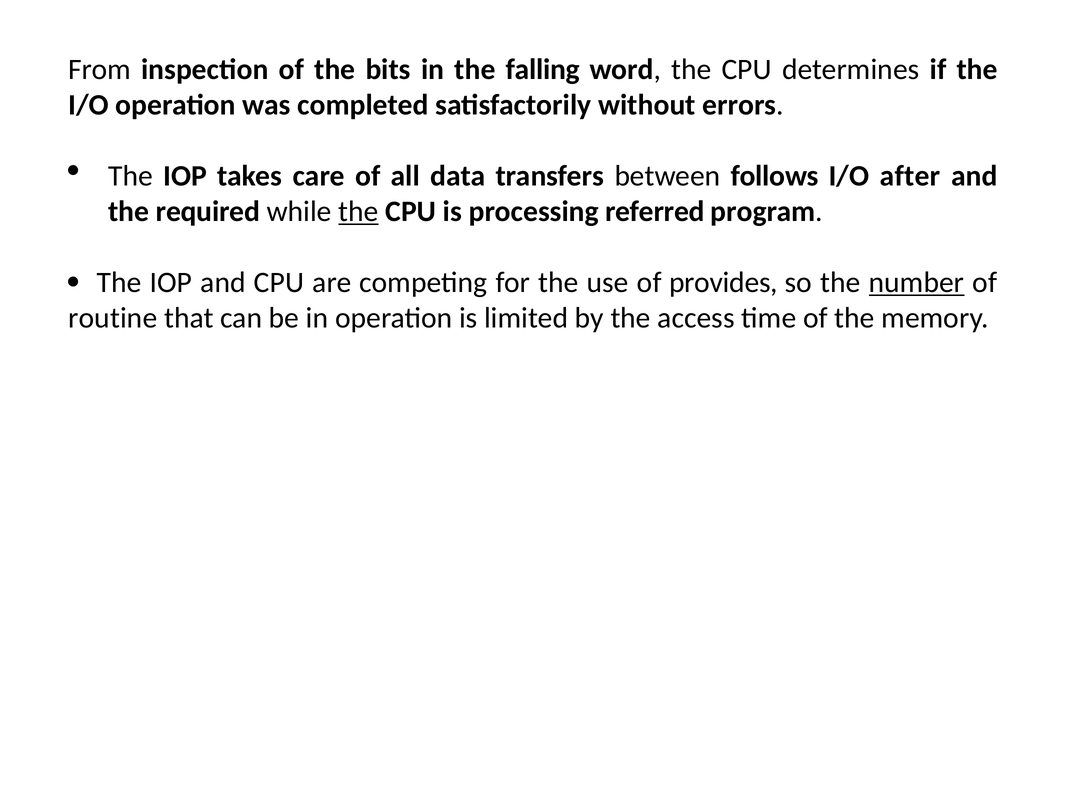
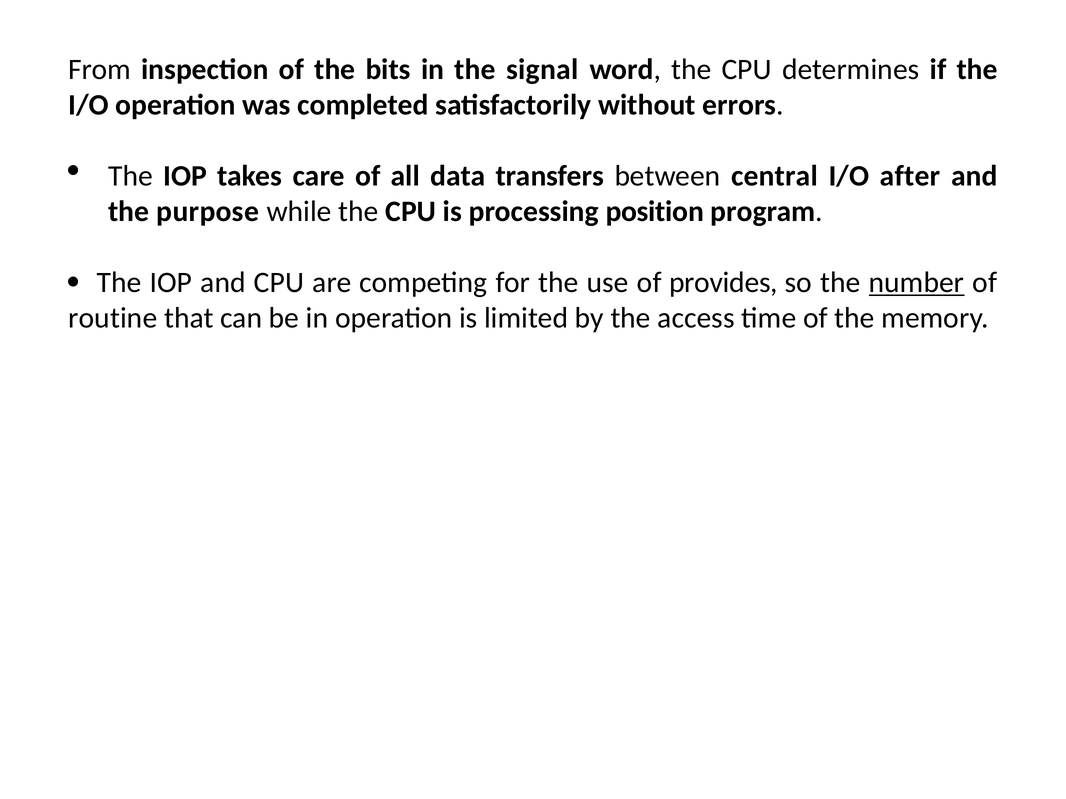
falling: falling -> signal
follows: follows -> central
required: required -> purpose
the at (359, 212) underline: present -> none
referred: referred -> position
